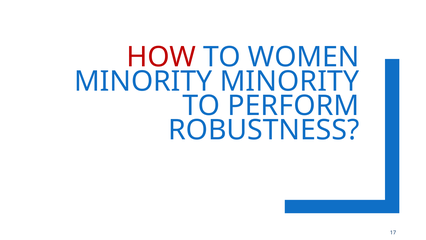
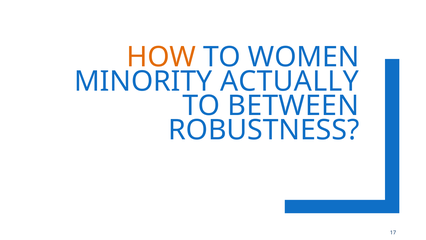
HOW colour: red -> orange
MINORITY MINORITY: MINORITY -> ACTUALLY
PERFORM: PERFORM -> BETWEEN
